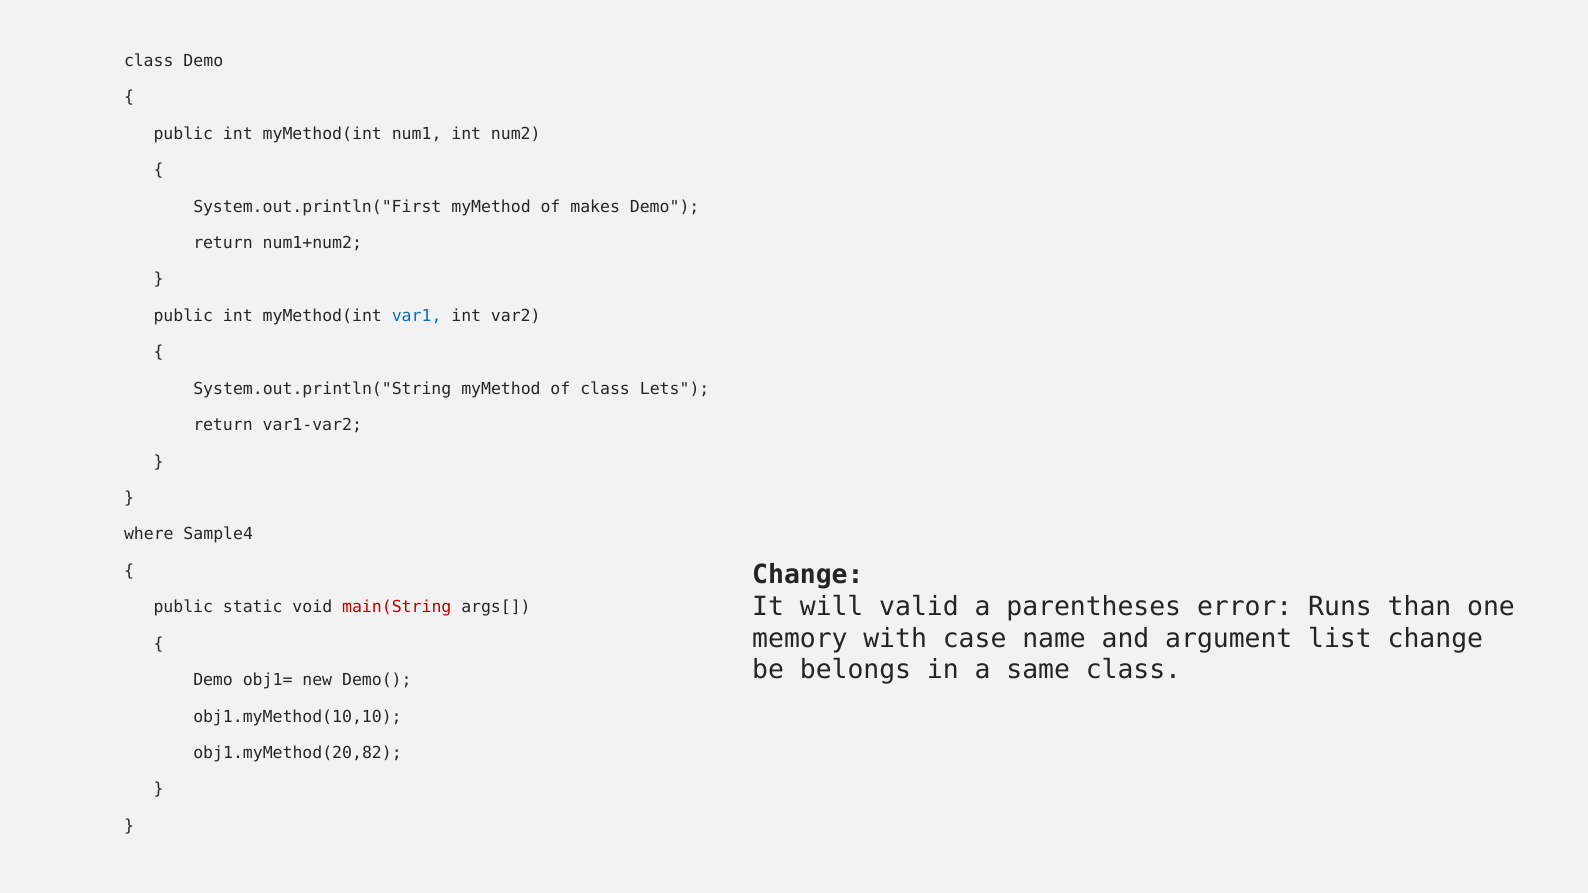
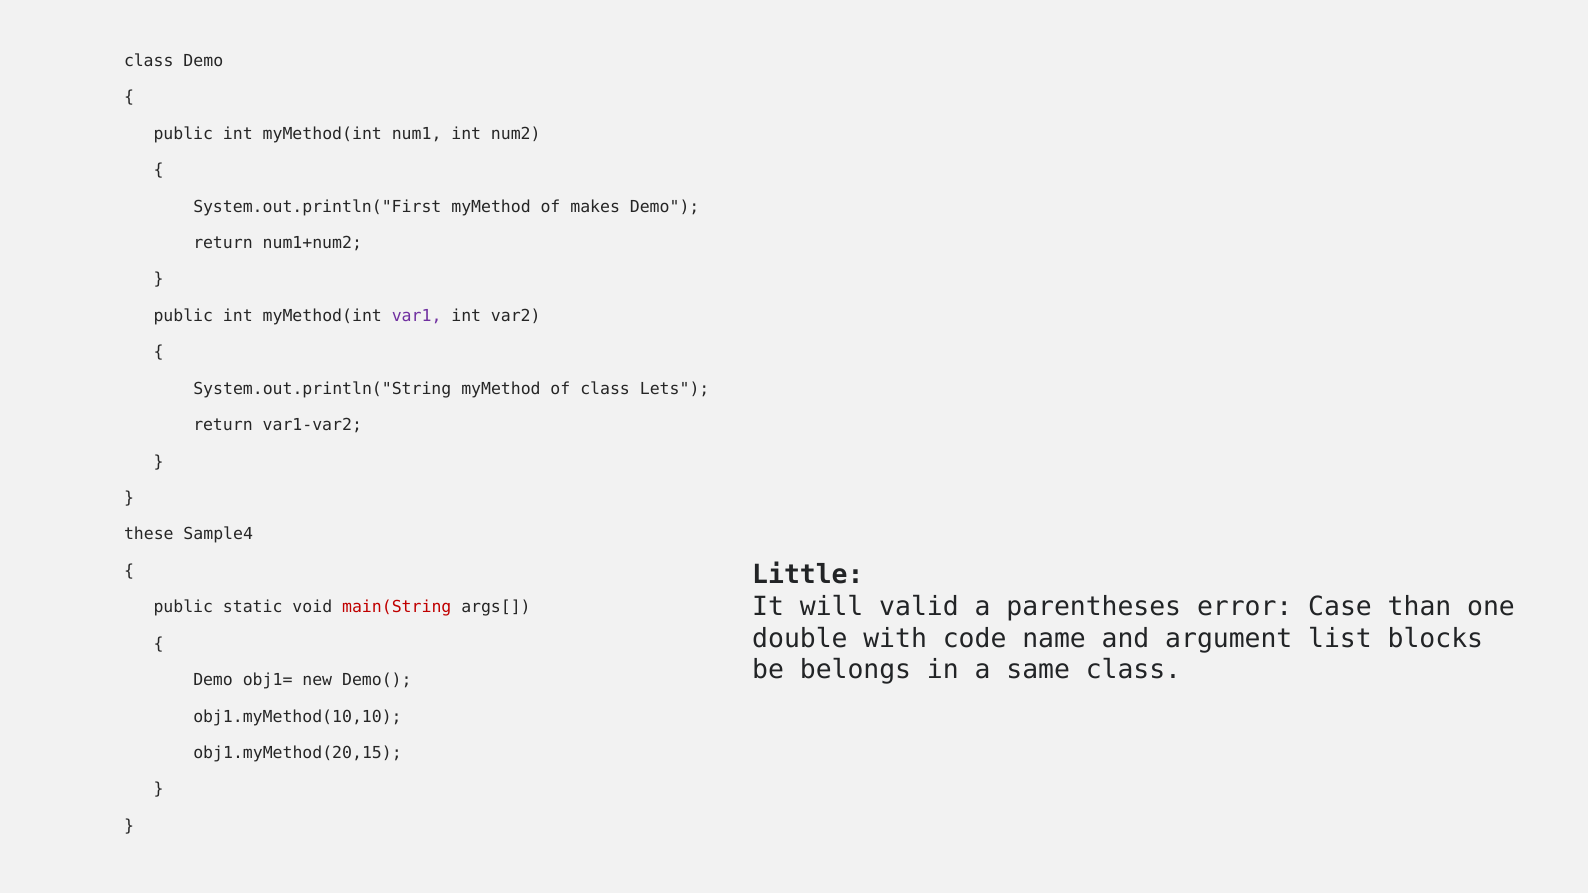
var1 colour: blue -> purple
where: where -> these
Change at (808, 575): Change -> Little
Runs: Runs -> Case
memory: memory -> double
case: case -> code
list change: change -> blocks
obj1.myMethod(20,82: obj1.myMethod(20,82 -> obj1.myMethod(20,15
